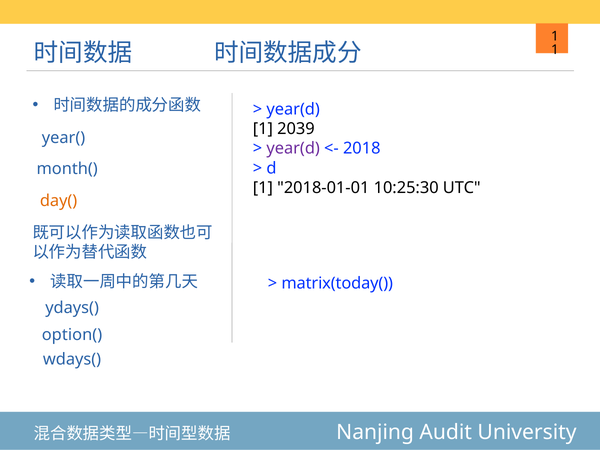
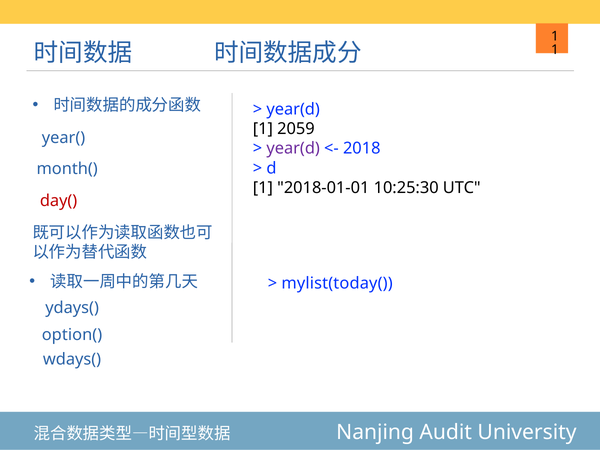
2039: 2039 -> 2059
day( colour: orange -> red
matrix(today(: matrix(today( -> mylist(today(
